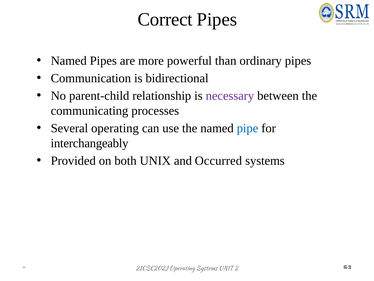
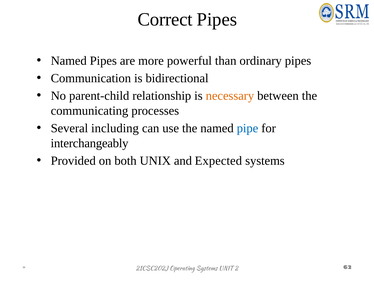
necessary colour: purple -> orange
Several operating: operating -> including
Occurred: Occurred -> Expected
